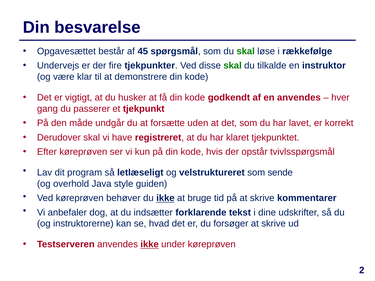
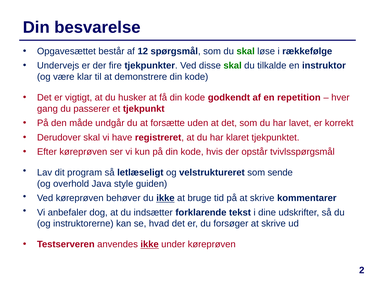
45: 45 -> 12
en anvendes: anvendes -> repetition
